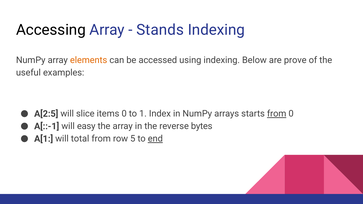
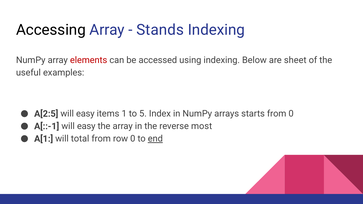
elements colour: orange -> red
prove: prove -> sheet
A[2:5 will slice: slice -> easy
items 0: 0 -> 1
1: 1 -> 5
from at (277, 114) underline: present -> none
bytes: bytes -> most
row 5: 5 -> 0
